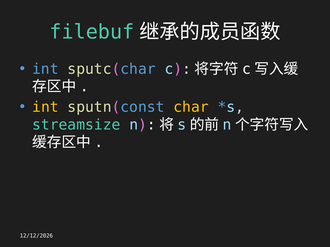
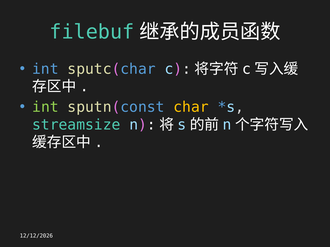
int at (45, 107) colour: yellow -> light green
